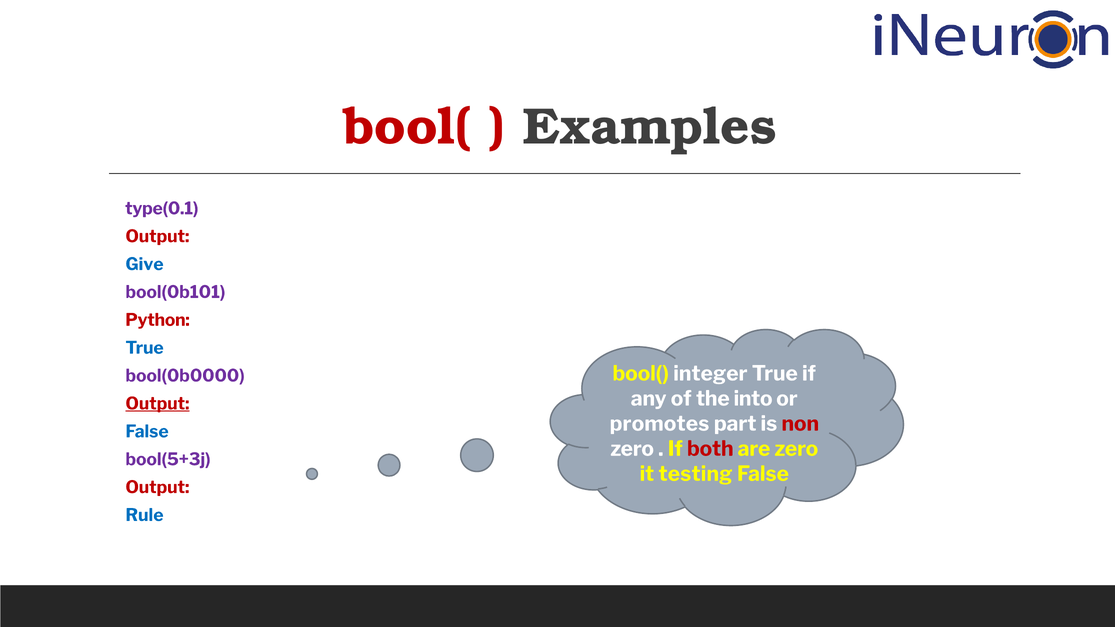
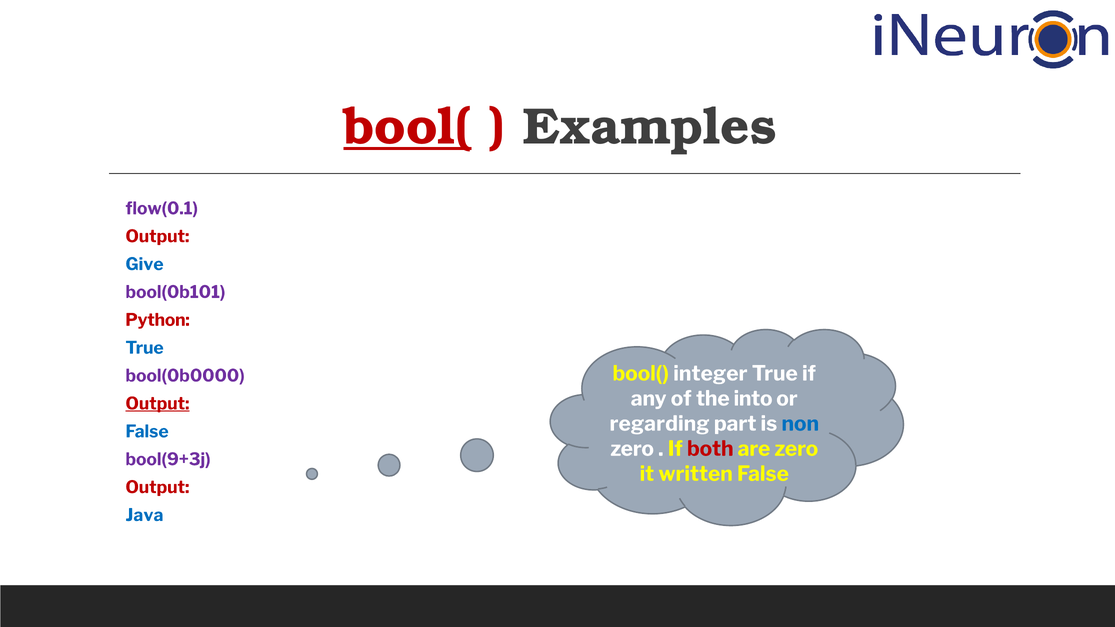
bool( at (408, 127) underline: none -> present
type(0.1: type(0.1 -> flow(0.1
promotes: promotes -> regarding
non colour: red -> blue
bool(5+3j: bool(5+3j -> bool(9+3j
testing: testing -> written
Rule: Rule -> Java
